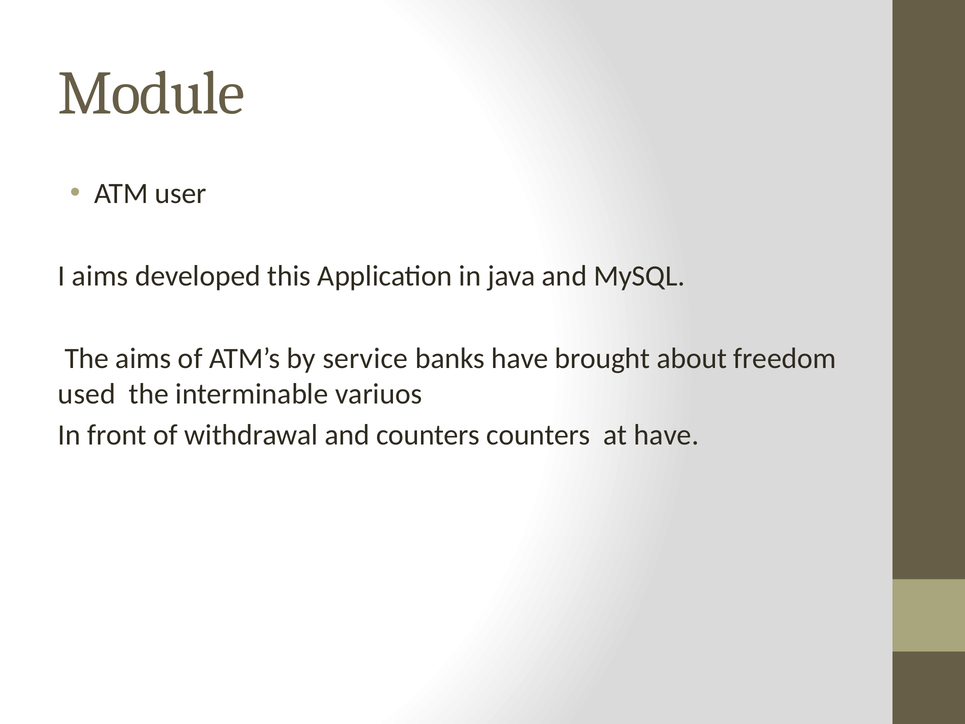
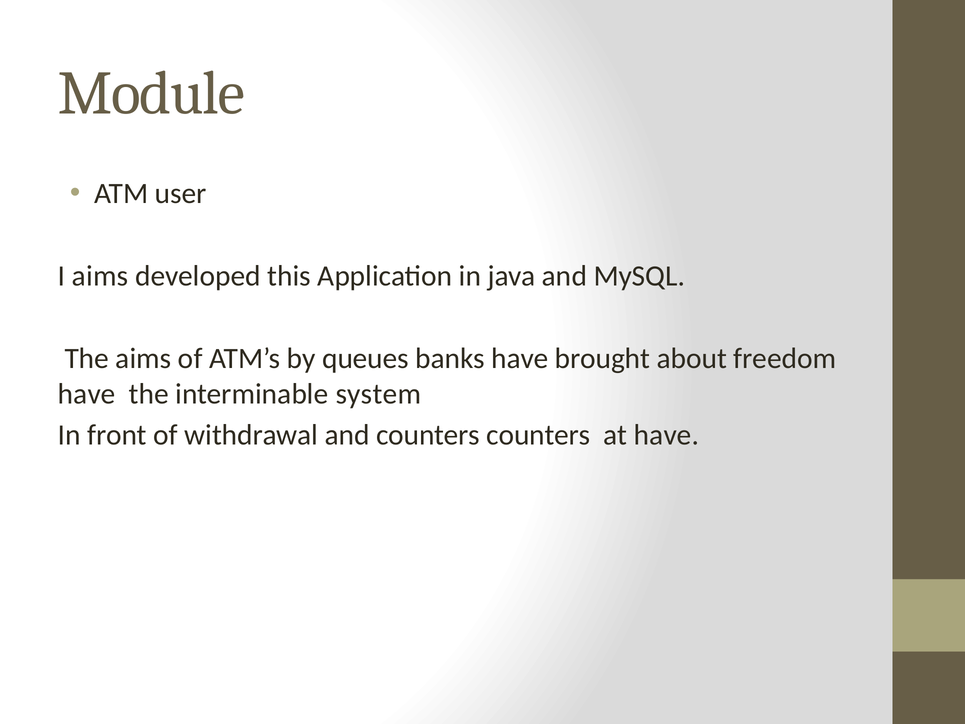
service: service -> queues
used at (87, 394): used -> have
variuos: variuos -> system
